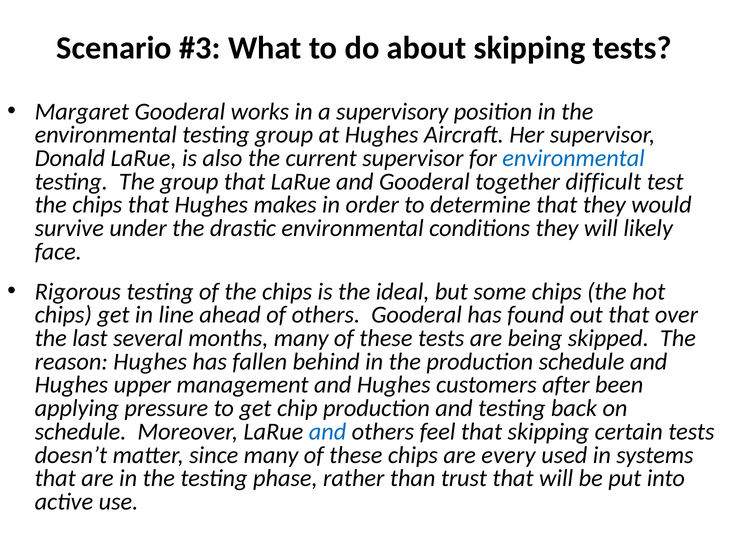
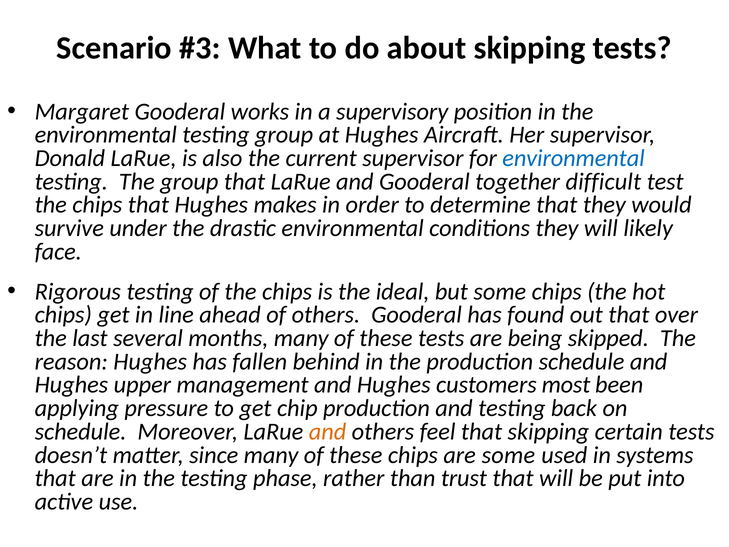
after: after -> most
and at (328, 431) colour: blue -> orange
are every: every -> some
